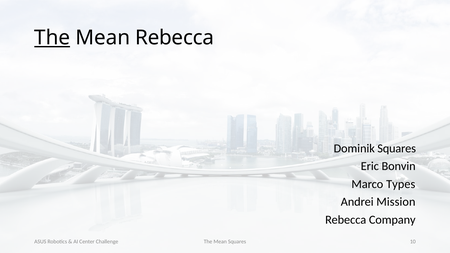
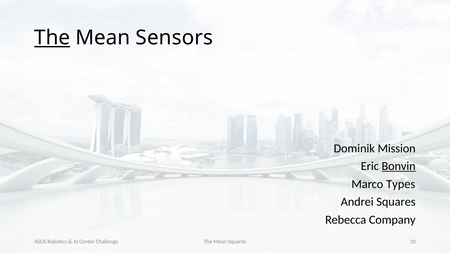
Mean Rebecca: Rebecca -> Sensors
Dominik Squares: Squares -> Mission
Bonvin underline: none -> present
Andrei Mission: Mission -> Squares
